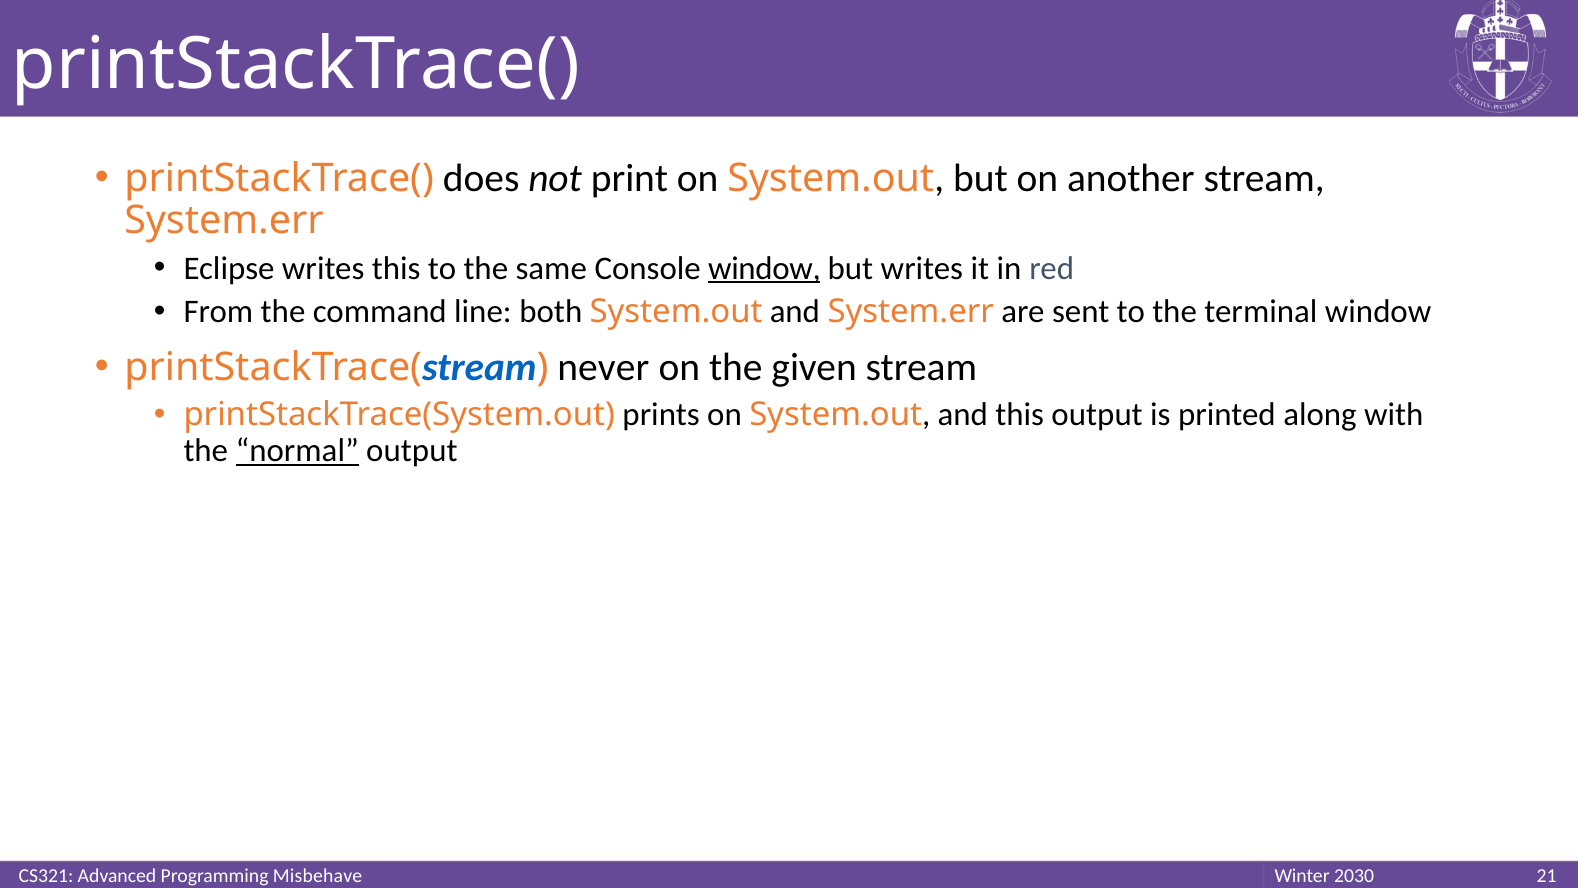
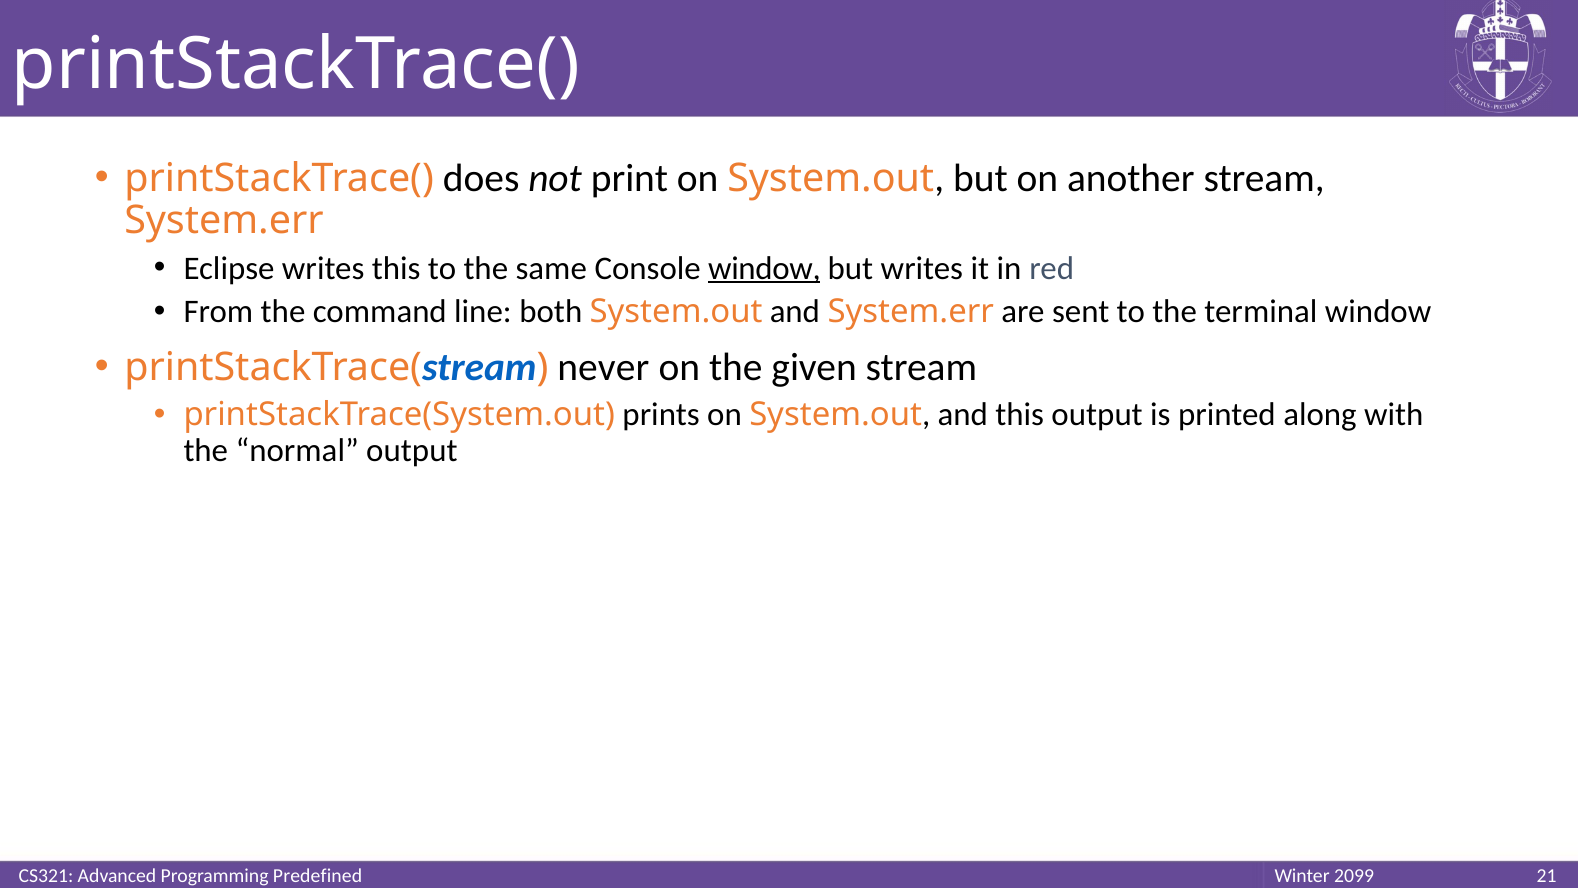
normal underline: present -> none
Misbehave: Misbehave -> Predefined
2030: 2030 -> 2099
